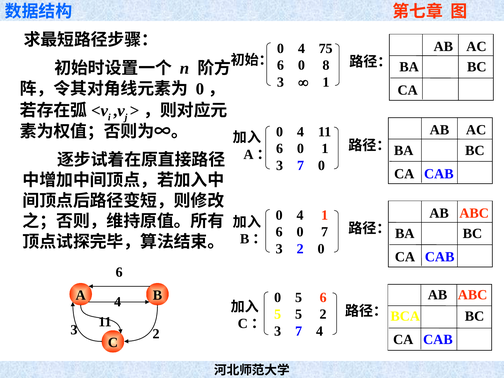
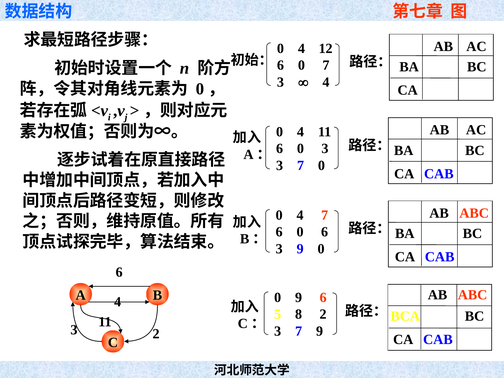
75: 75 -> 12
0 8: 8 -> 7
1 at (326, 82): 1 -> 4
0 1: 1 -> 3
4 1: 1 -> 7
0 7: 7 -> 6
3 2: 2 -> 9
0 5: 5 -> 9
5 5: 5 -> 8
7 4: 4 -> 9
